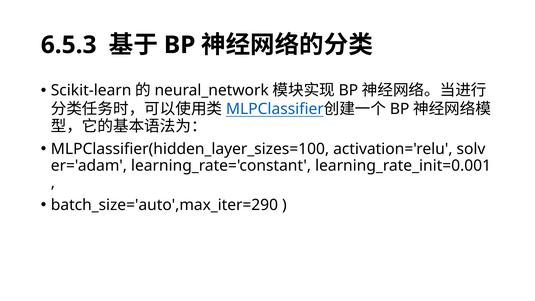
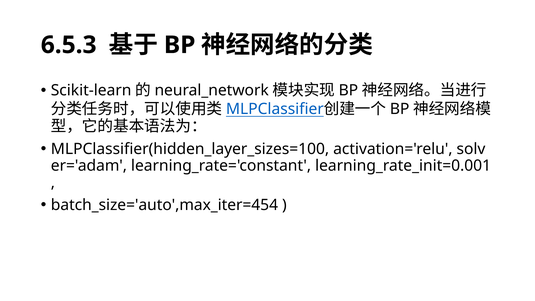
batch_size='auto',max_iter=290: batch_size='auto',max_iter=290 -> batch_size='auto',max_iter=454
